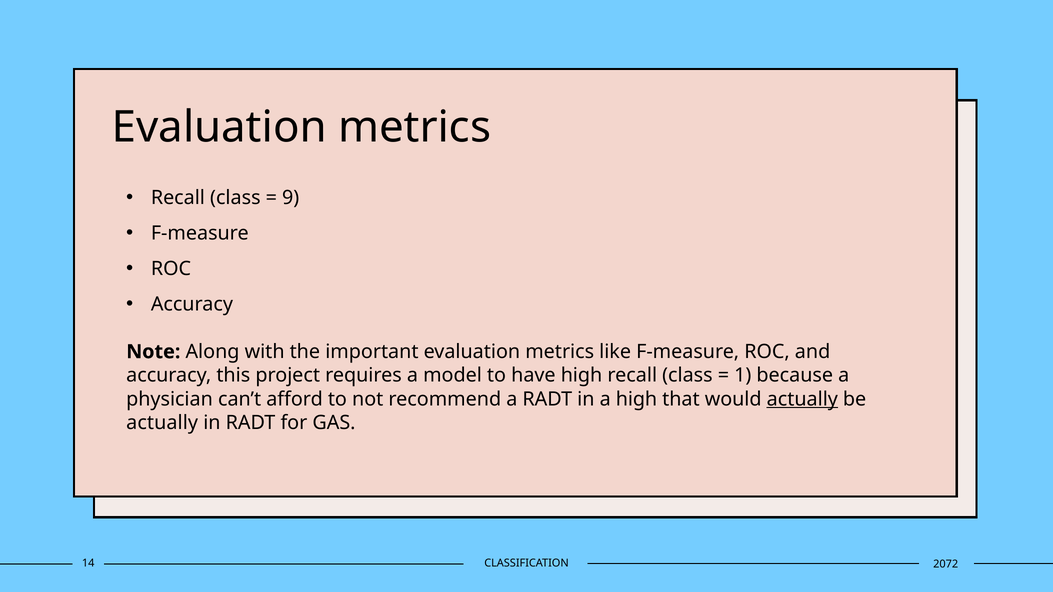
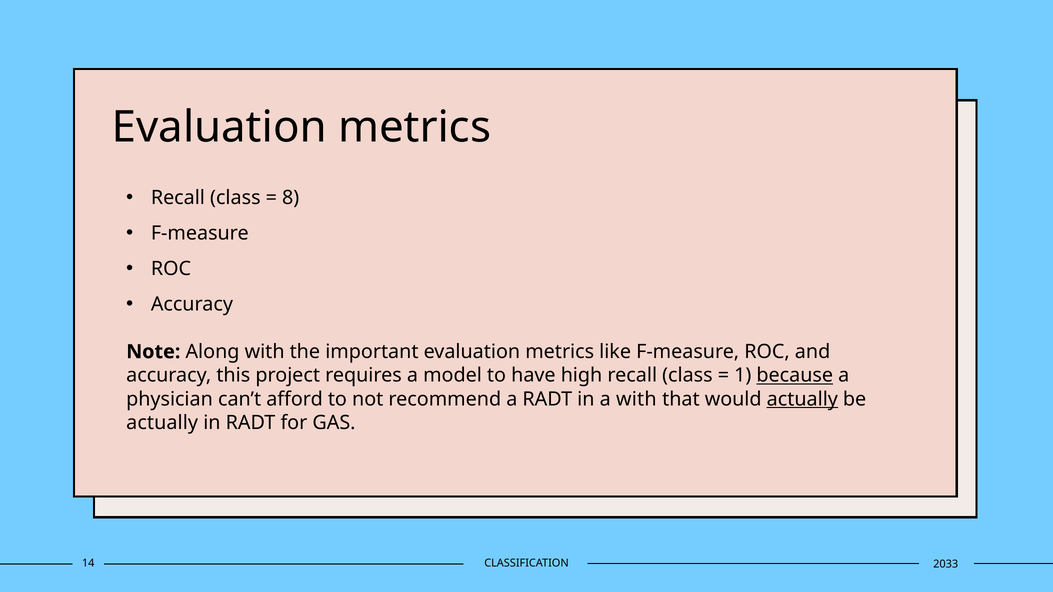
9: 9 -> 8
because underline: none -> present
a high: high -> with
2072: 2072 -> 2033
